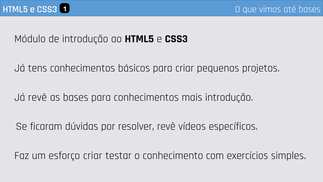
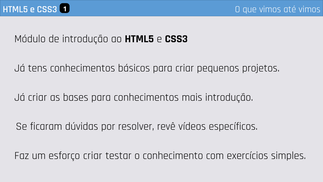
até bases: bases -> vimos
Já revê: revê -> criar
